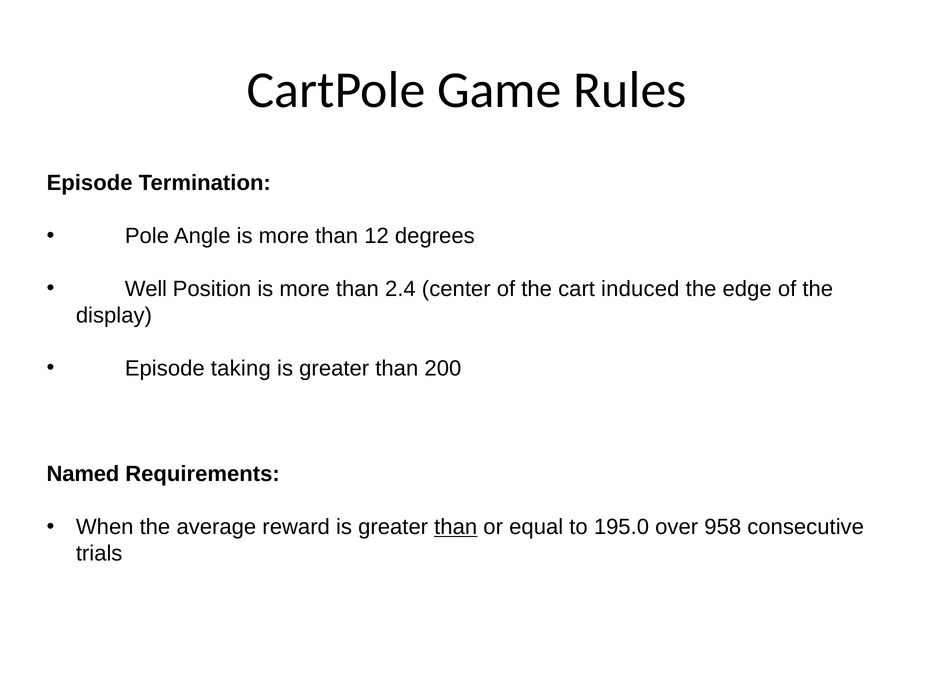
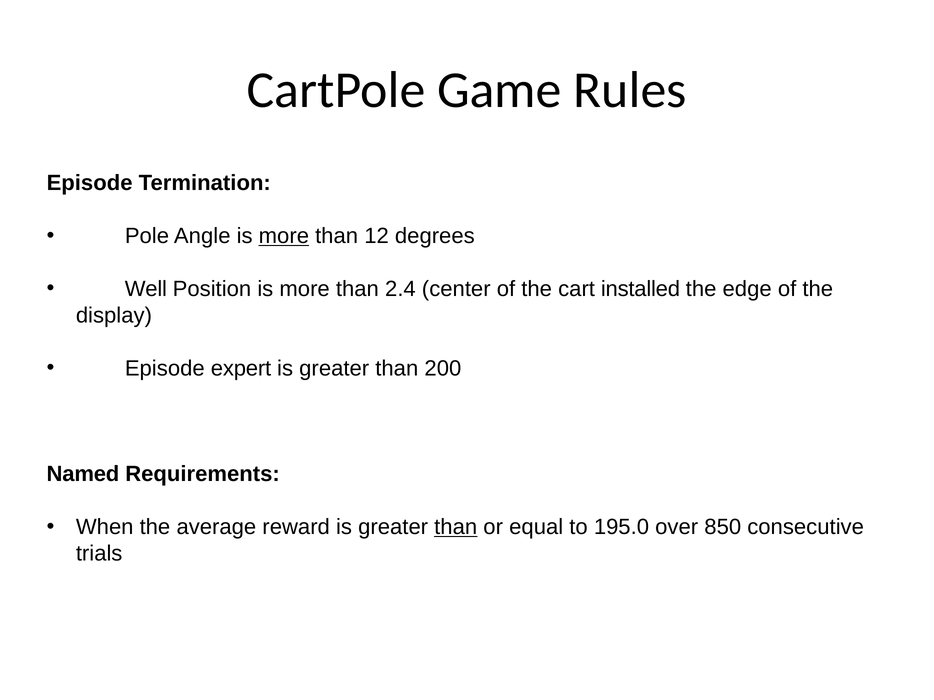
more at (284, 236) underline: none -> present
induced: induced -> installed
taking: taking -> expert
958: 958 -> 850
